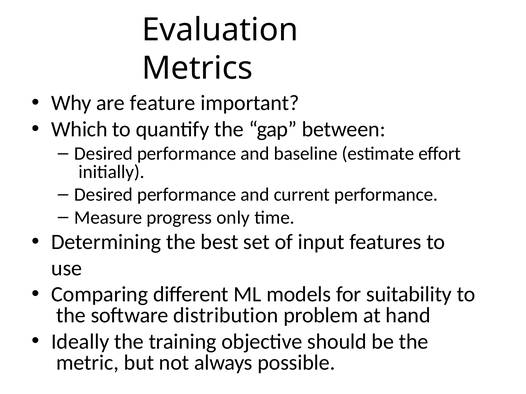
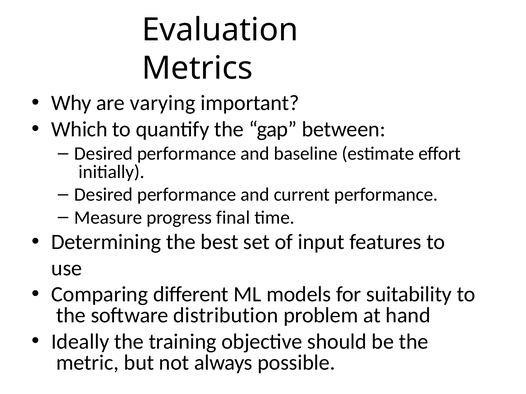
feature: feature -> varying
only: only -> final
